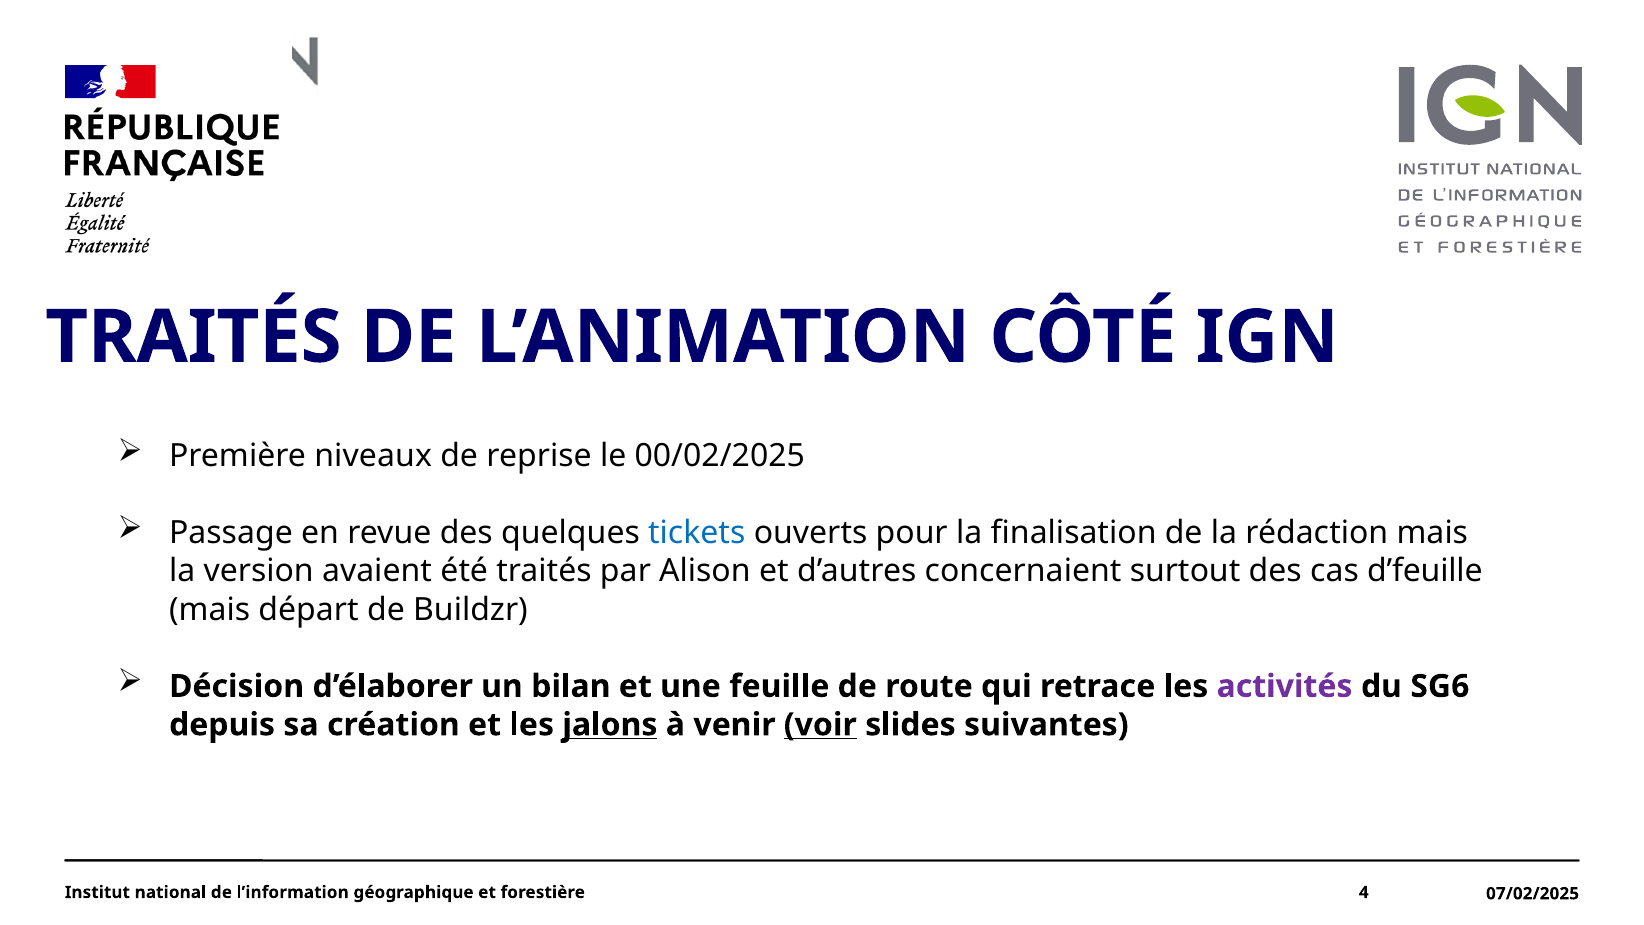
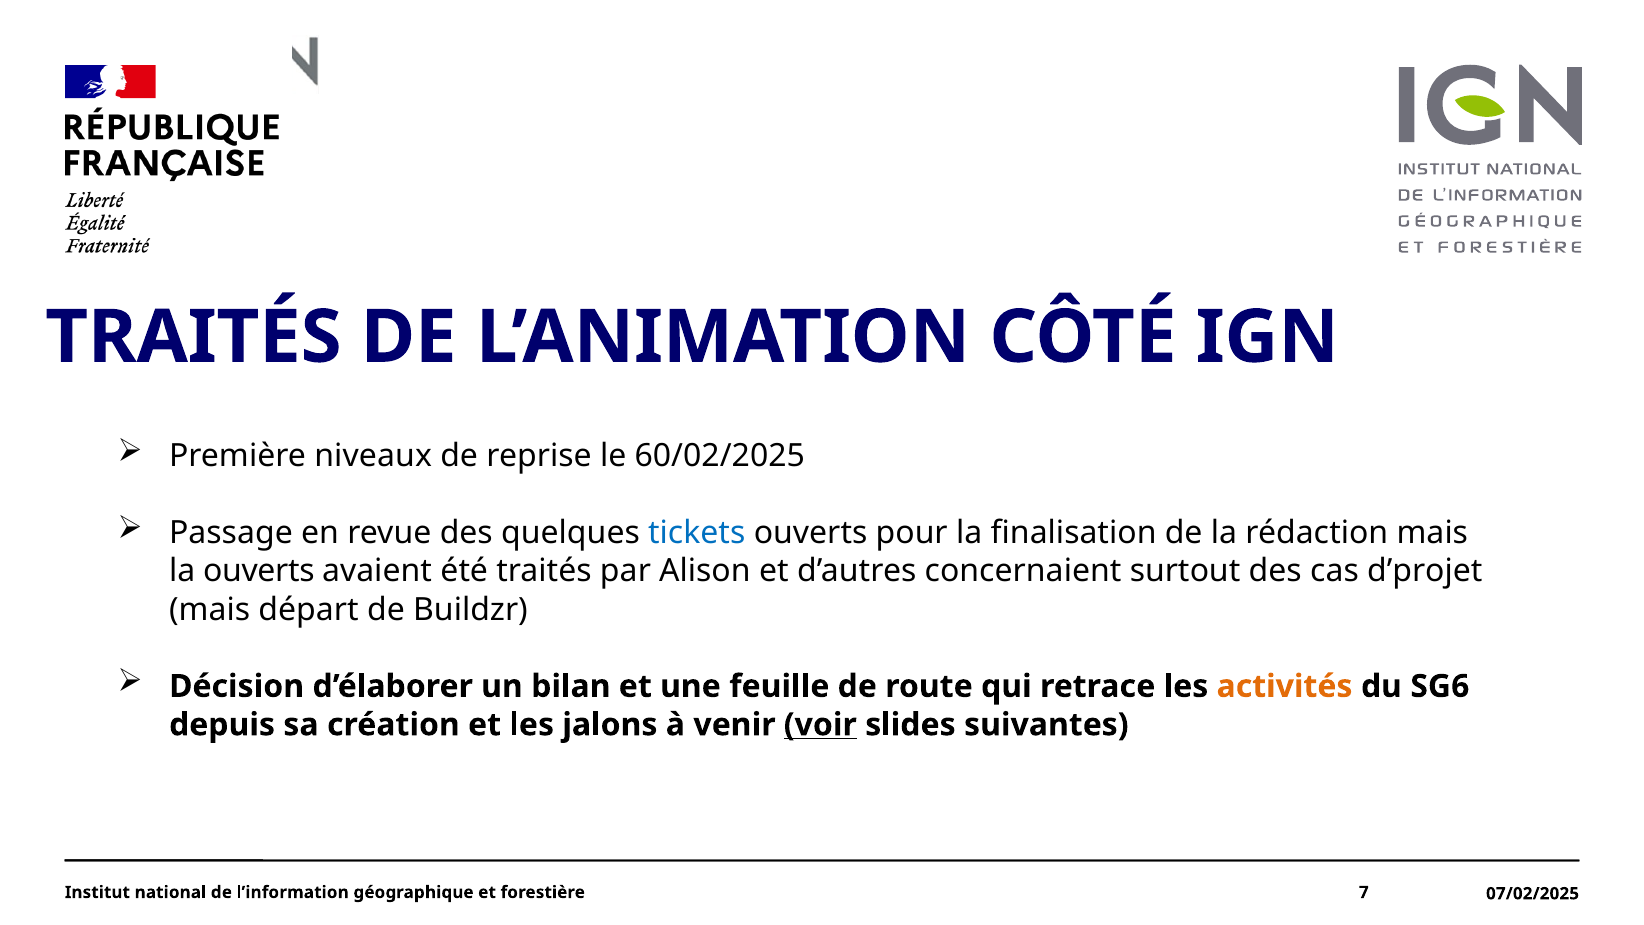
00/02/2025: 00/02/2025 -> 60/02/2025
la version: version -> ouverts
d’feuille: d’feuille -> d’projet
activités colour: purple -> orange
jalons underline: present -> none
4: 4 -> 7
